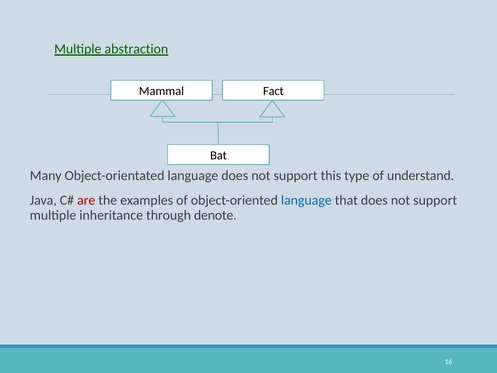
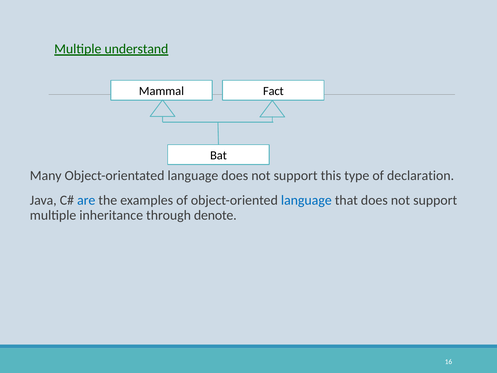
abstraction: abstraction -> understand
understand: understand -> declaration
are colour: red -> blue
